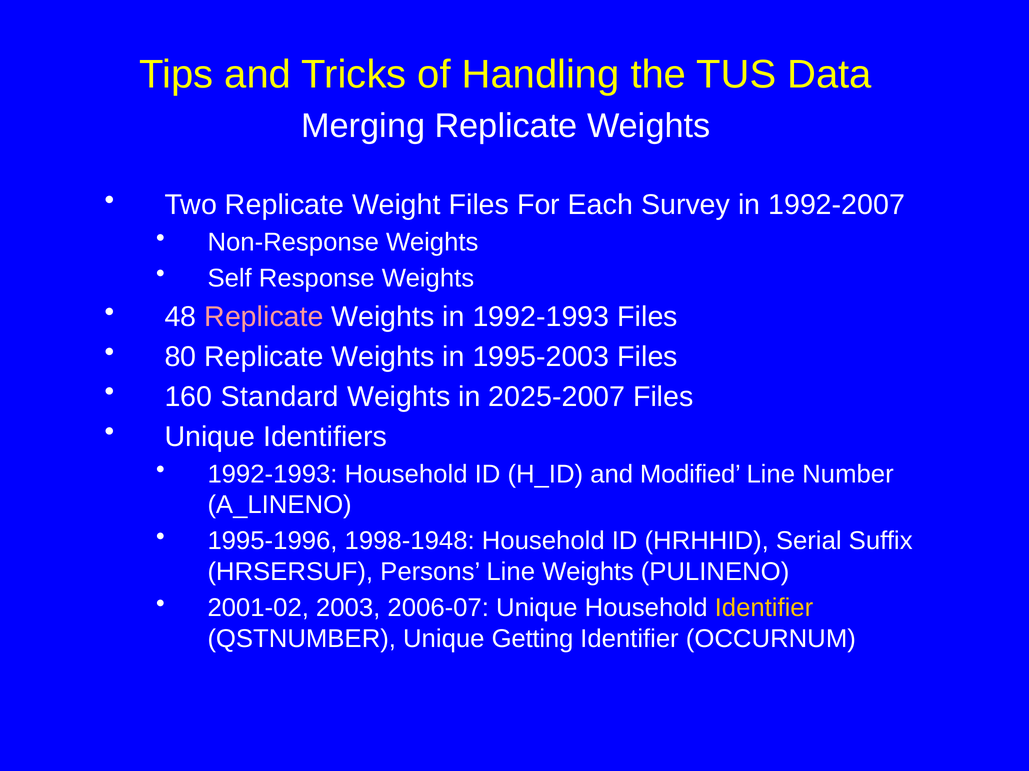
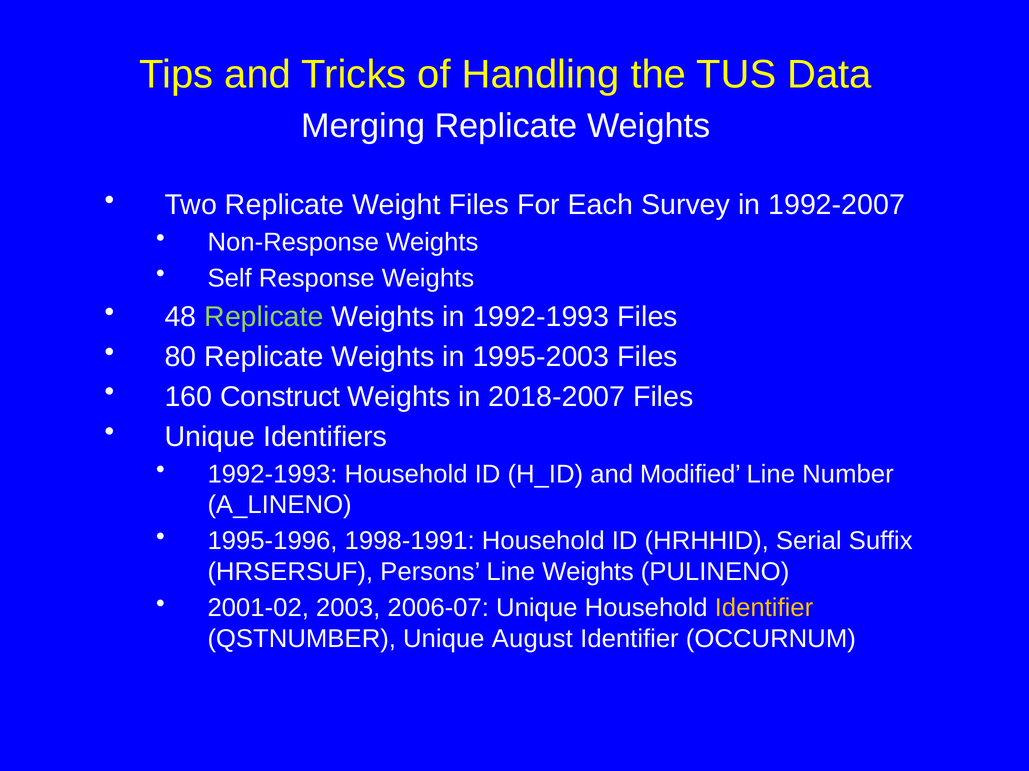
Replicate at (264, 317) colour: pink -> light green
Standard: Standard -> Construct
2025-2007: 2025-2007 -> 2018-2007
1998-1948: 1998-1948 -> 1998-1991
Getting: Getting -> August
